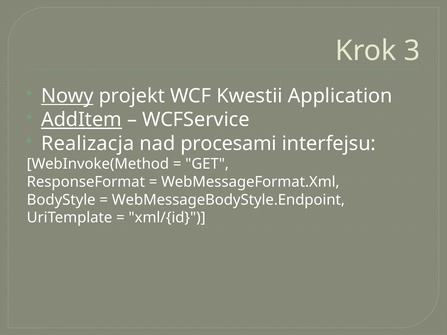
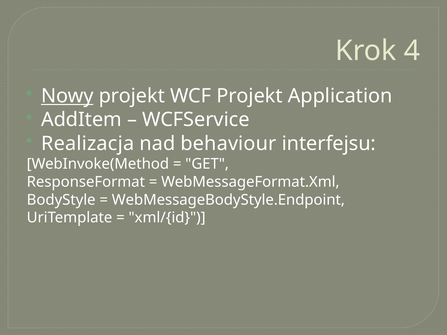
3: 3 -> 4
WCF Kwestii: Kwestii -> Projekt
AddItem underline: present -> none
procesami: procesami -> behaviour
